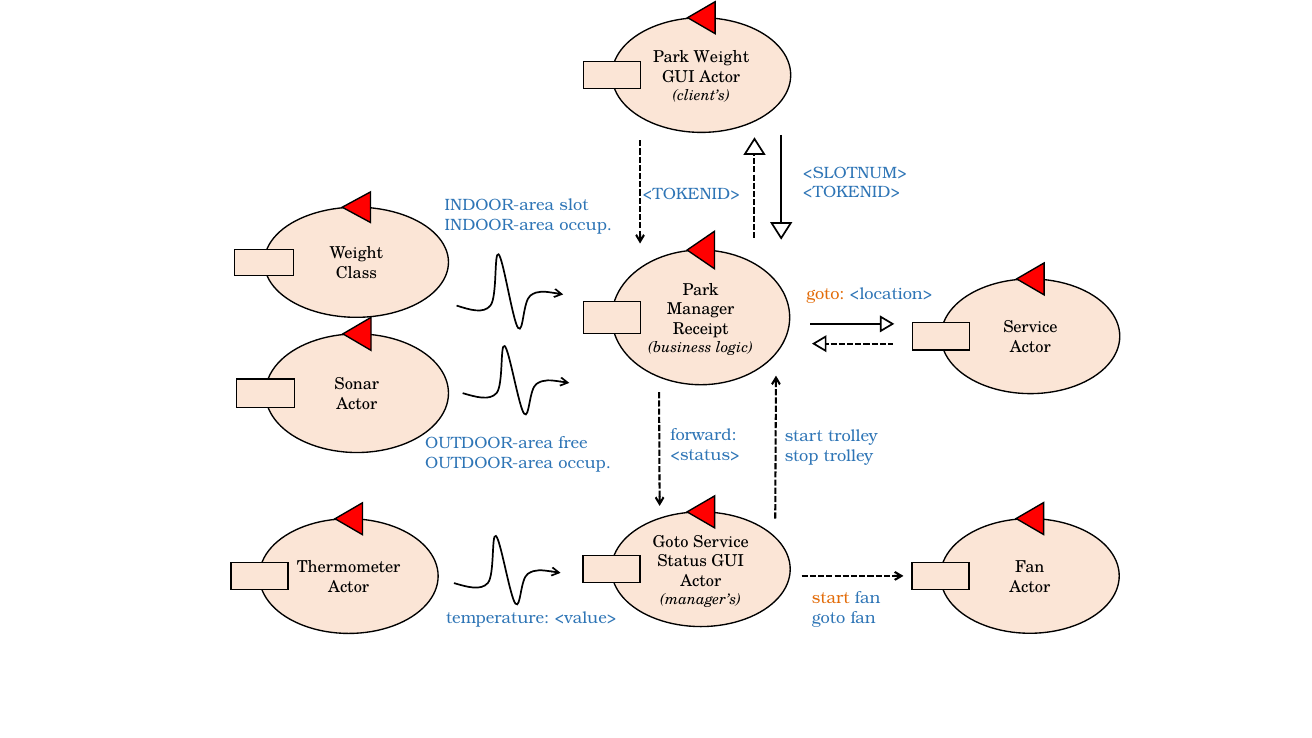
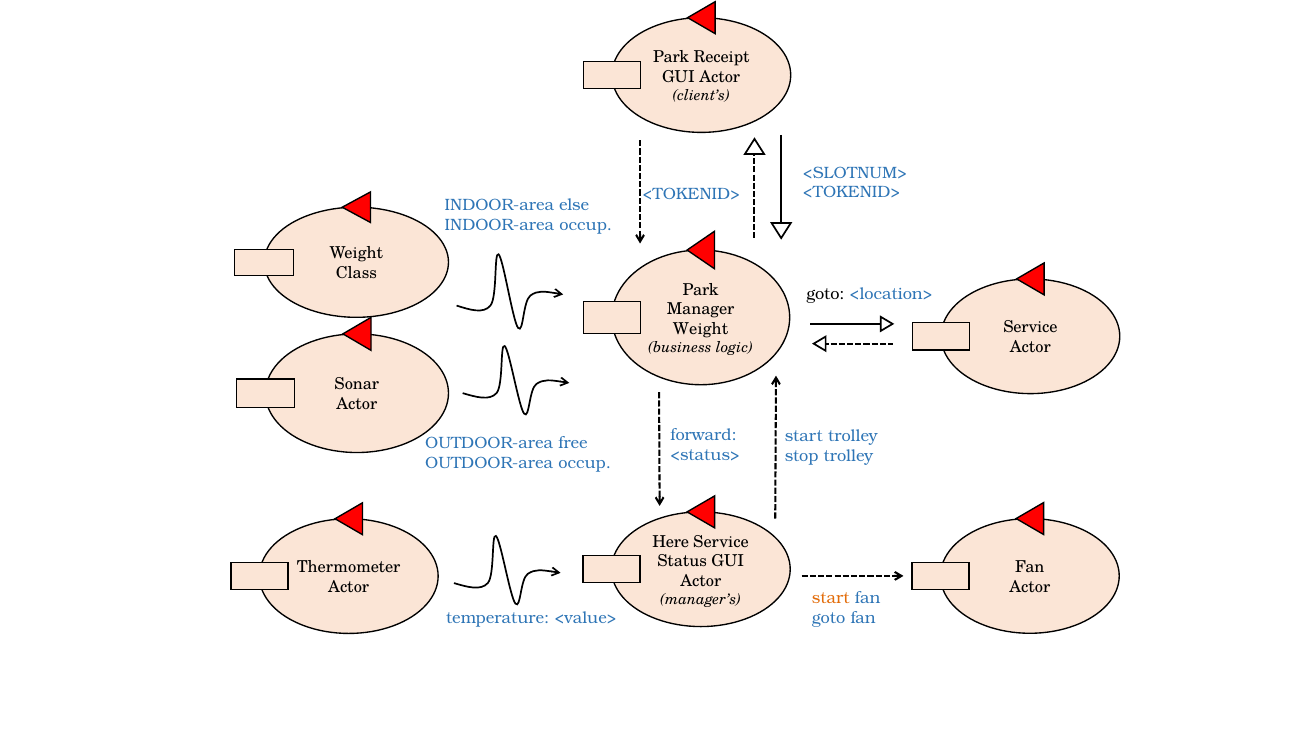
Park Weight: Weight -> Receipt
slot: slot -> else
goto at (825, 294) colour: orange -> black
Receipt at (701, 329): Receipt -> Weight
Goto at (671, 542): Goto -> Here
